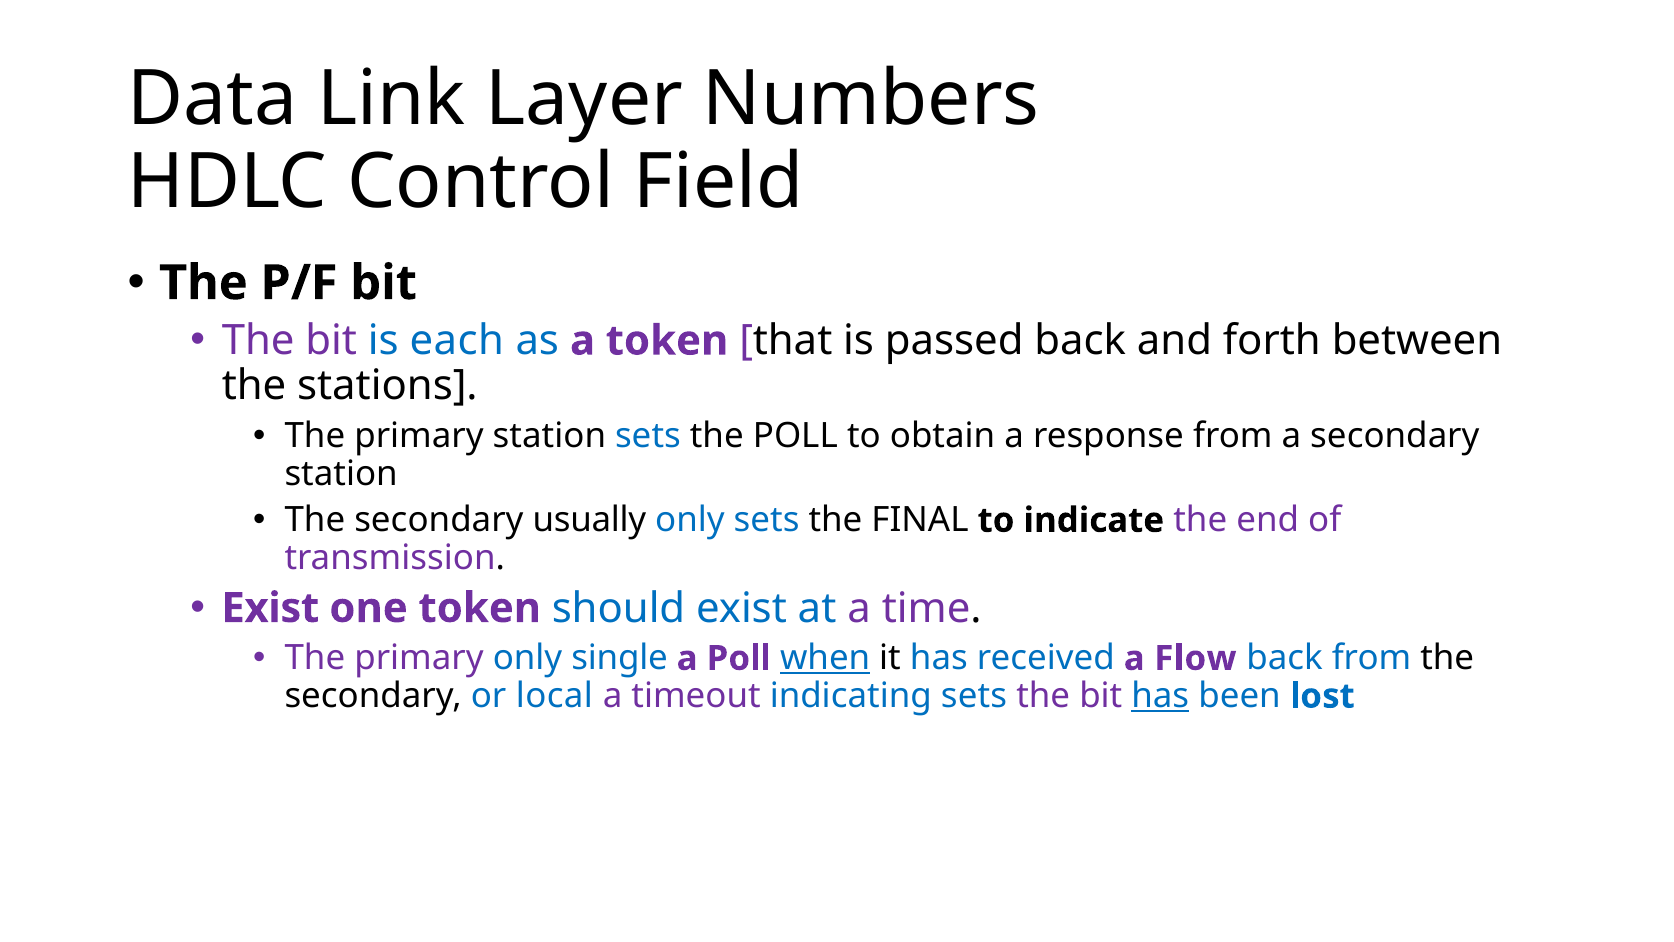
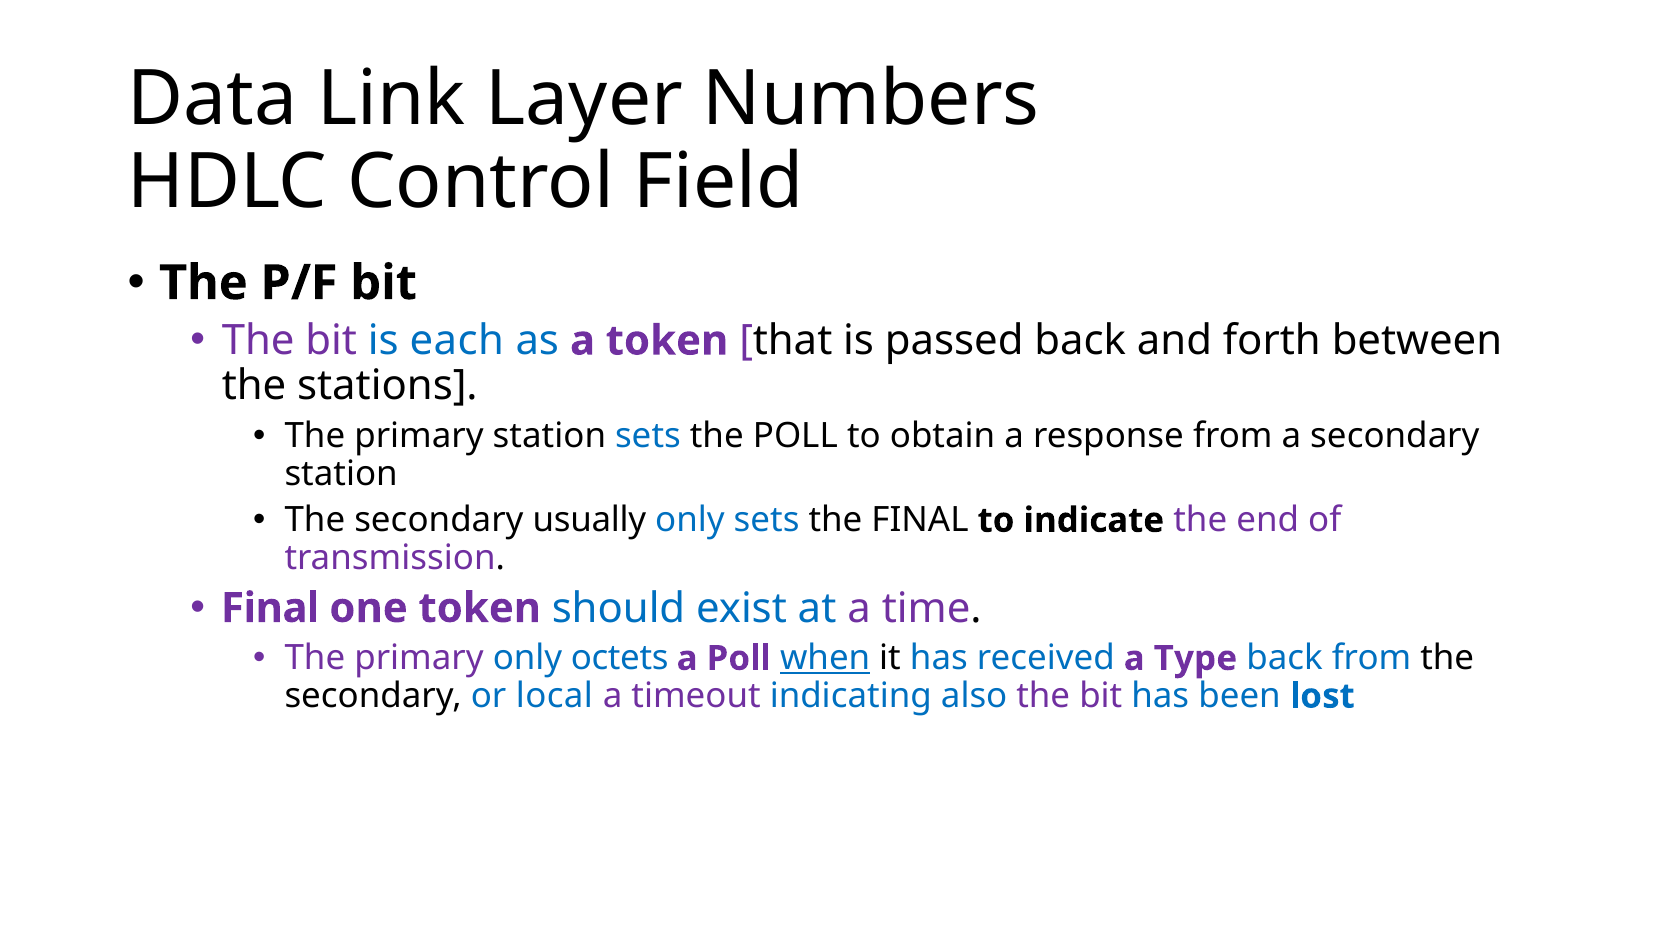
Exist at (270, 608): Exist -> Final
single: single -> octets
Flow: Flow -> Type
indicating sets: sets -> also
has at (1160, 696) underline: present -> none
